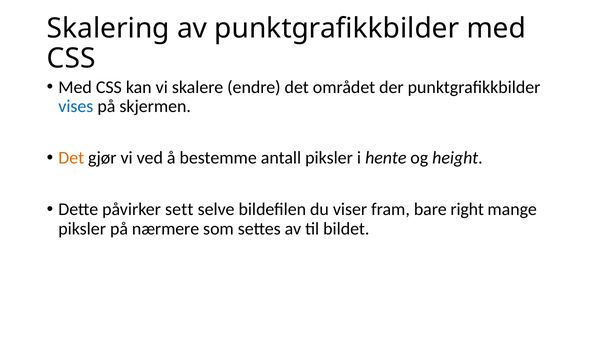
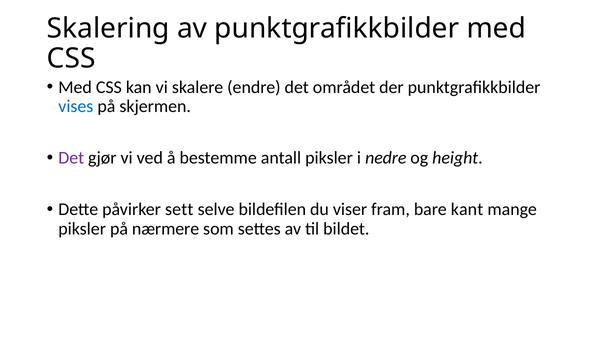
Det at (71, 158) colour: orange -> purple
hente: hente -> nedre
right: right -> kant
